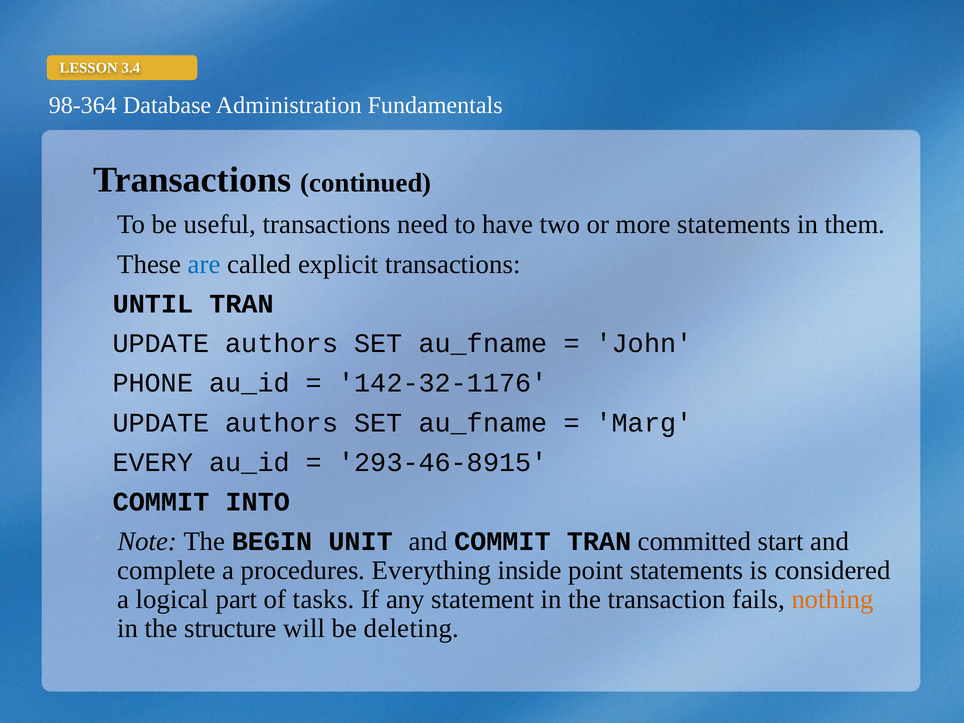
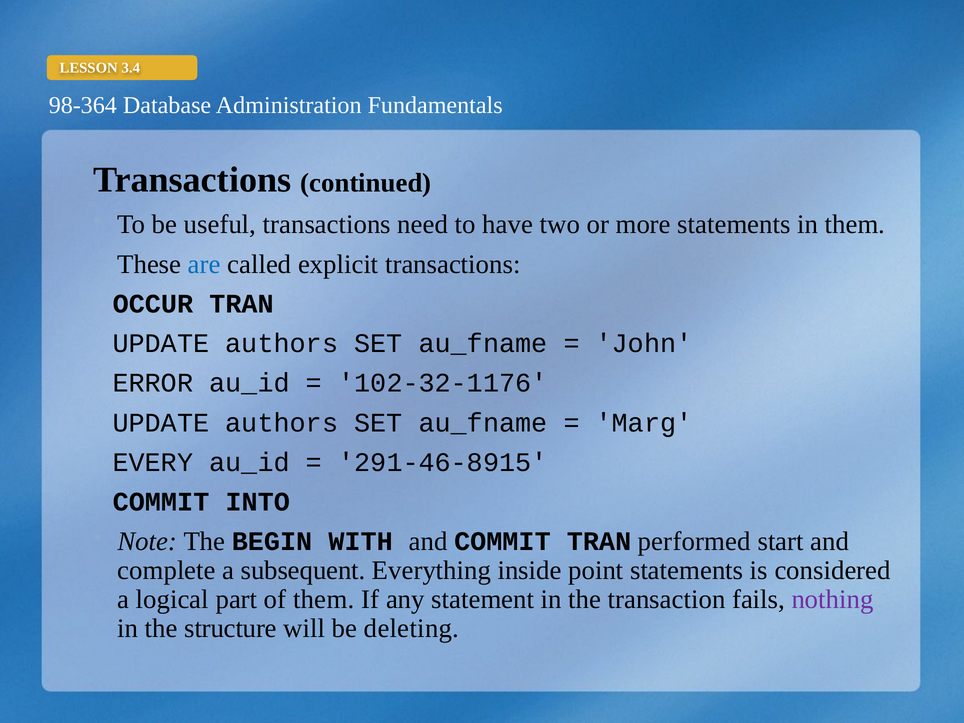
UNTIL: UNTIL -> OCCUR
PHONE: PHONE -> ERROR
142-32-1176: 142-32-1176 -> 102-32-1176
293-46-8915: 293-46-8915 -> 291-46-8915
UNIT: UNIT -> WITH
committed: committed -> performed
procedures: procedures -> subsequent
of tasks: tasks -> them
nothing colour: orange -> purple
